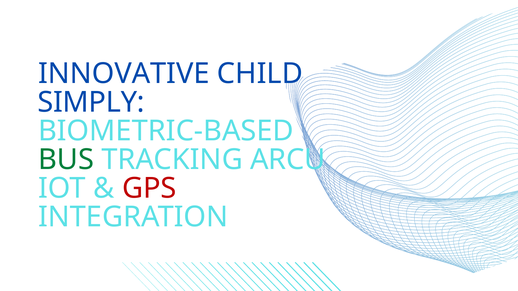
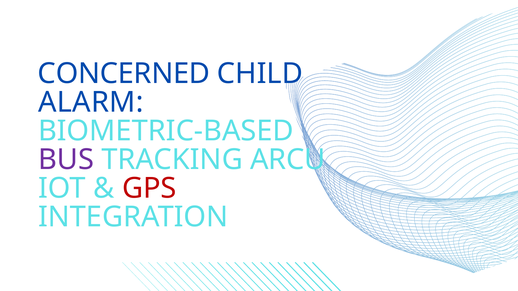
INNOVATIVE: INNOVATIVE -> CONCERNED
SIMPLY: SIMPLY -> ALARM
BUS colour: green -> purple
